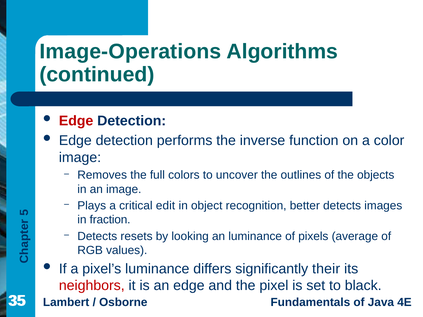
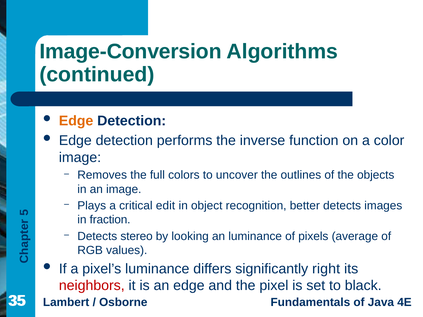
Image-Operations: Image-Operations -> Image-Conversion
Edge at (76, 121) colour: red -> orange
resets: resets -> stereo
their: their -> right
